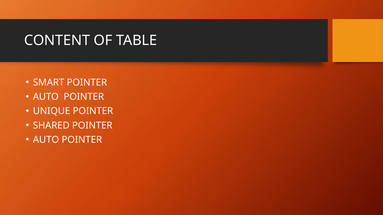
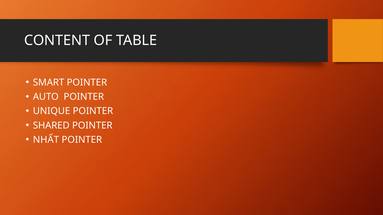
AUTO at (46, 140): AUTO -> NHẤT
